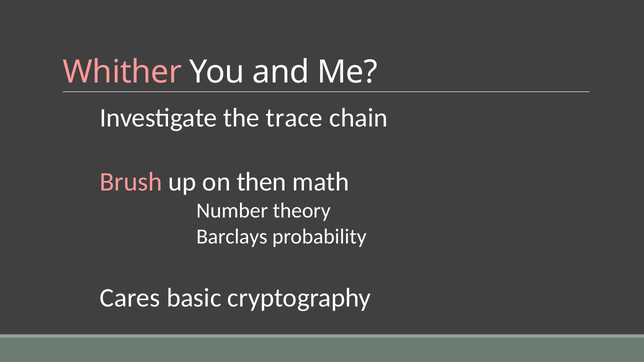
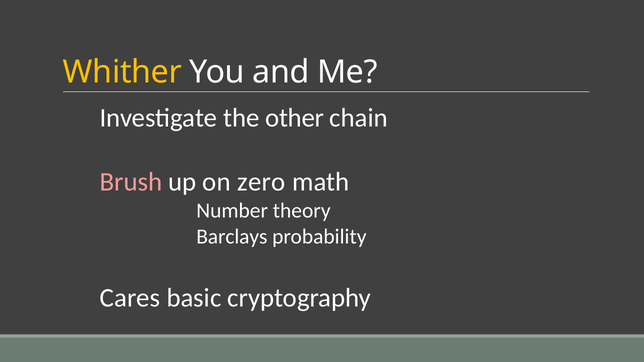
Whither colour: pink -> yellow
trace: trace -> other
then: then -> zero
